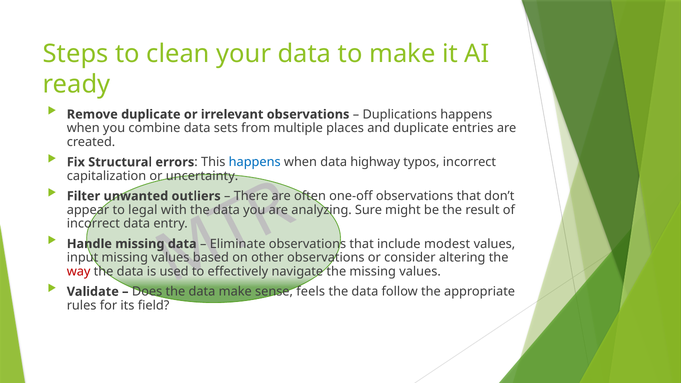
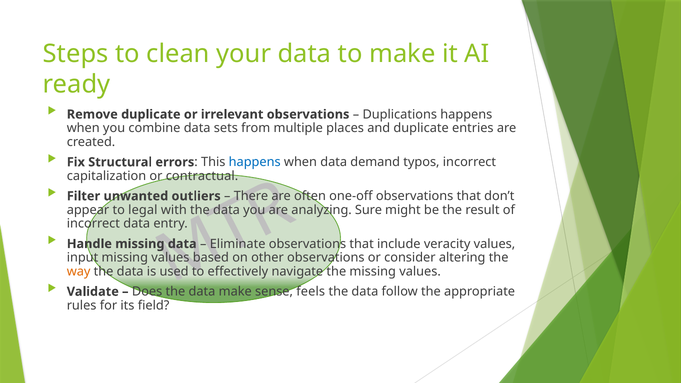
highway: highway -> demand
uncertainty: uncertainty -> contractual
modest: modest -> veracity
way colour: red -> orange
